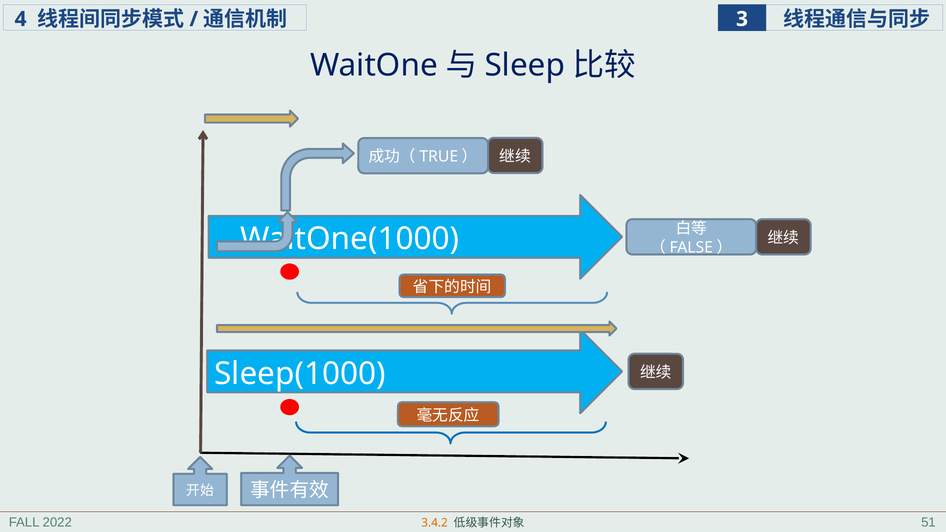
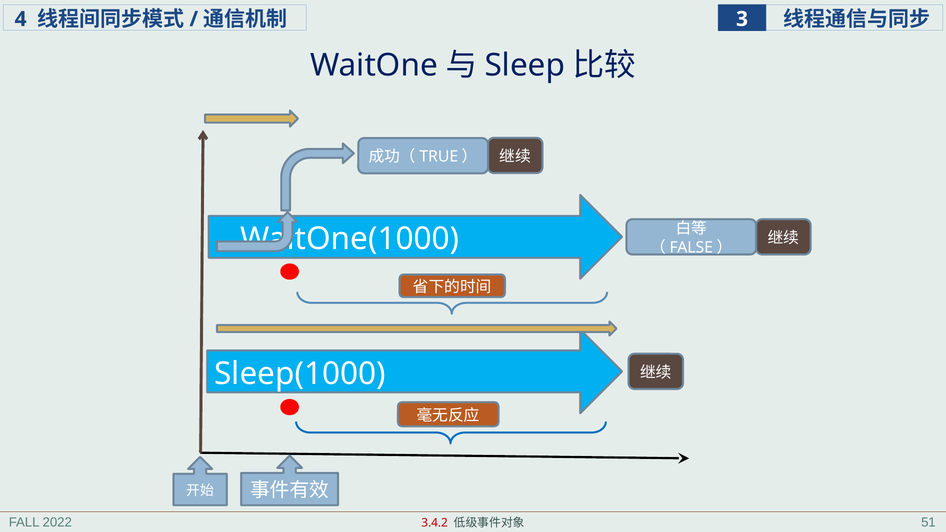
3.4.2 colour: orange -> red
